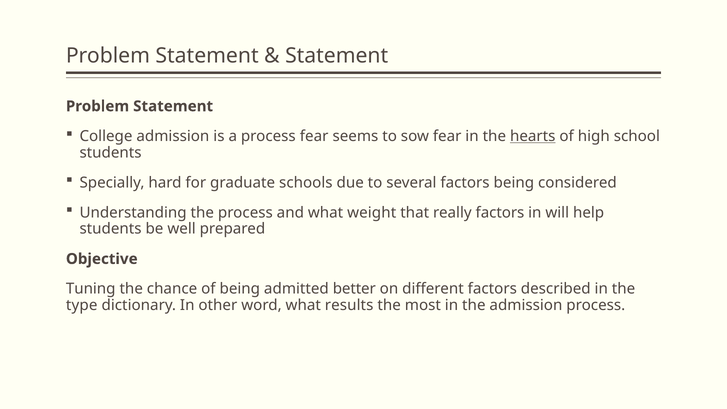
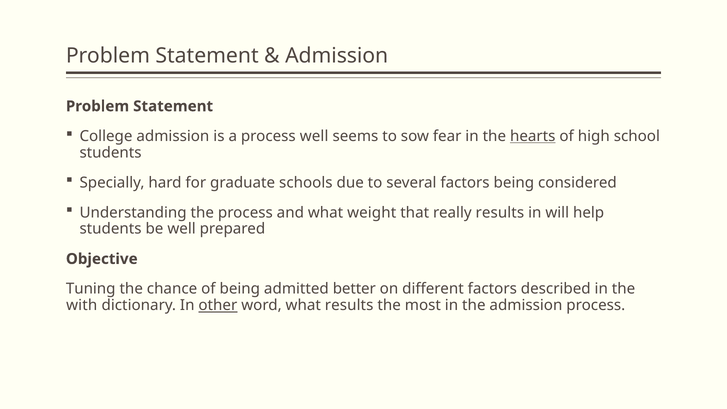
Statement at (337, 56): Statement -> Admission
process fear: fear -> well
really factors: factors -> results
type: type -> with
other underline: none -> present
